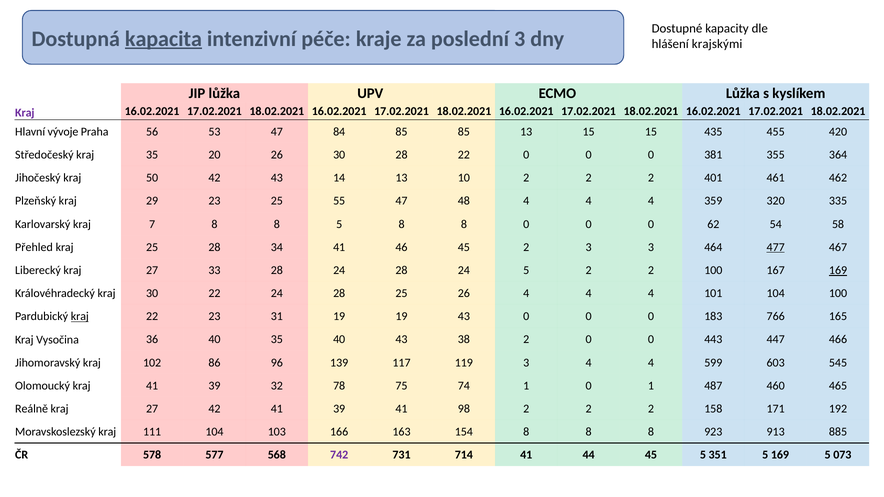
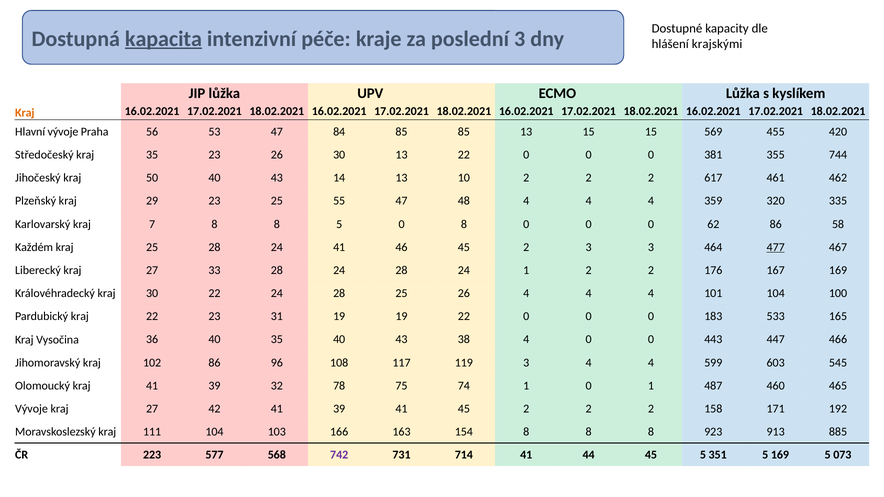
Kraj at (25, 113) colour: purple -> orange
435: 435 -> 569
35 20: 20 -> 23
30 28: 28 -> 13
364: 364 -> 744
50 42: 42 -> 40
401: 401 -> 617
5 8: 8 -> 0
62 54: 54 -> 86
Přehled: Přehled -> Každém
25 28 34: 34 -> 24
24 5: 5 -> 1
2 100: 100 -> 176
169 at (838, 270) underline: present -> none
kraj at (80, 317) underline: present -> none
19 43: 43 -> 22
766: 766 -> 533
38 2: 2 -> 4
139: 139 -> 108
Reálně at (32, 409): Reálně -> Vývoje
41 98: 98 -> 45
578: 578 -> 223
